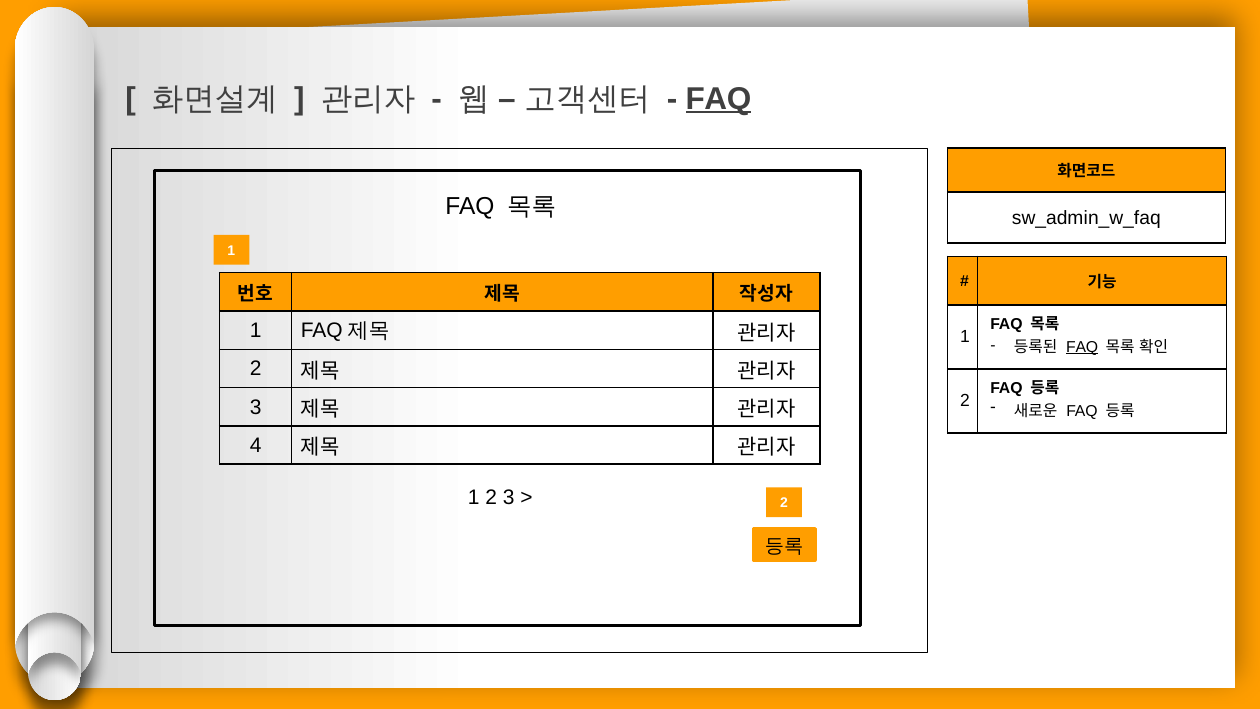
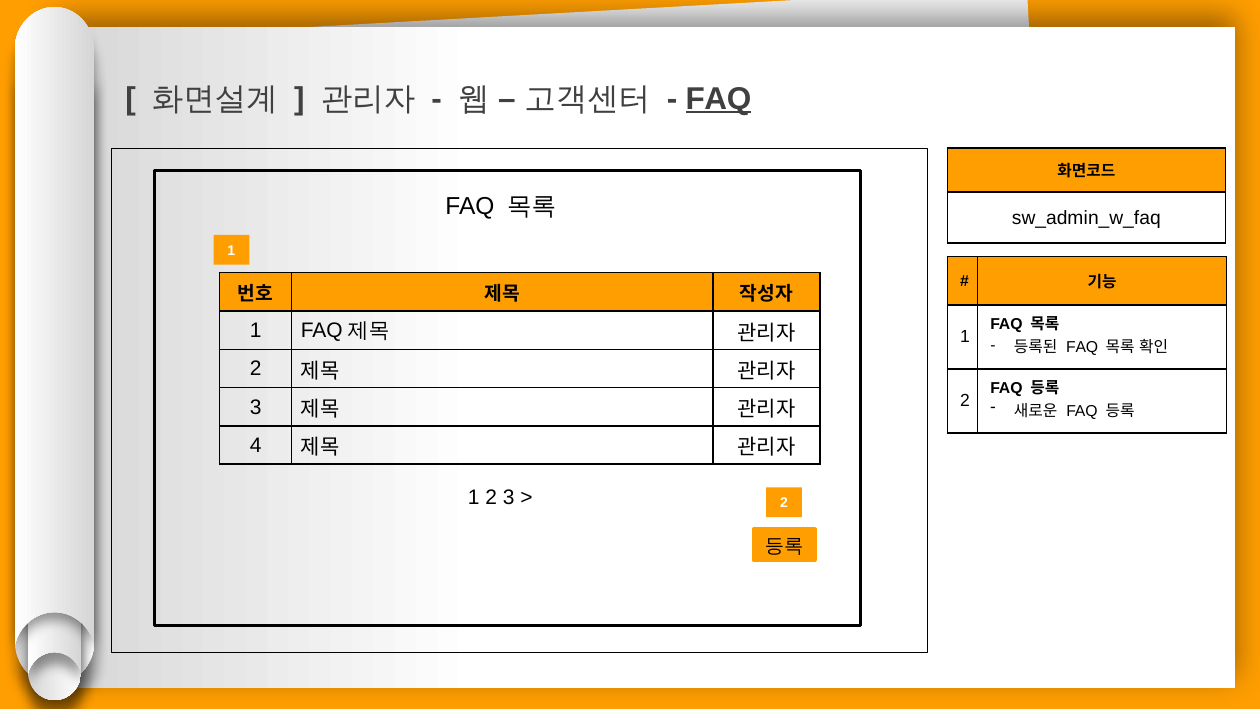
FAQ at (1082, 347) underline: present -> none
